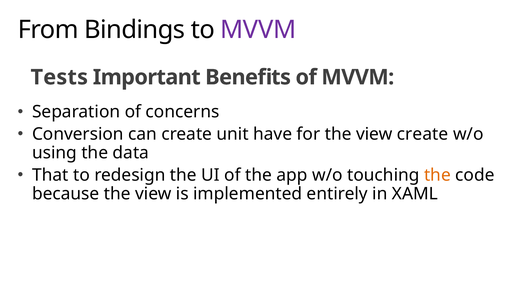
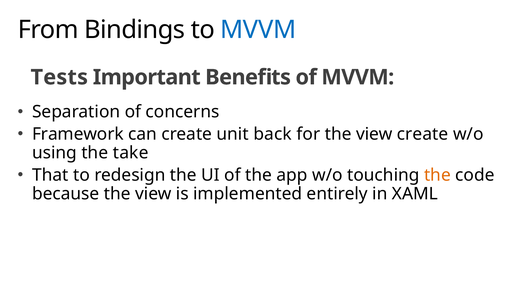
MVVM at (258, 30) colour: purple -> blue
Conversion: Conversion -> Framework
have: have -> back
data: data -> take
